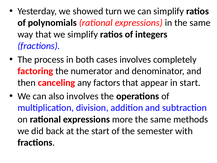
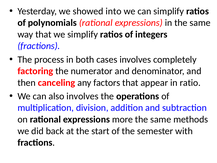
turn: turn -> into
in start: start -> ratio
